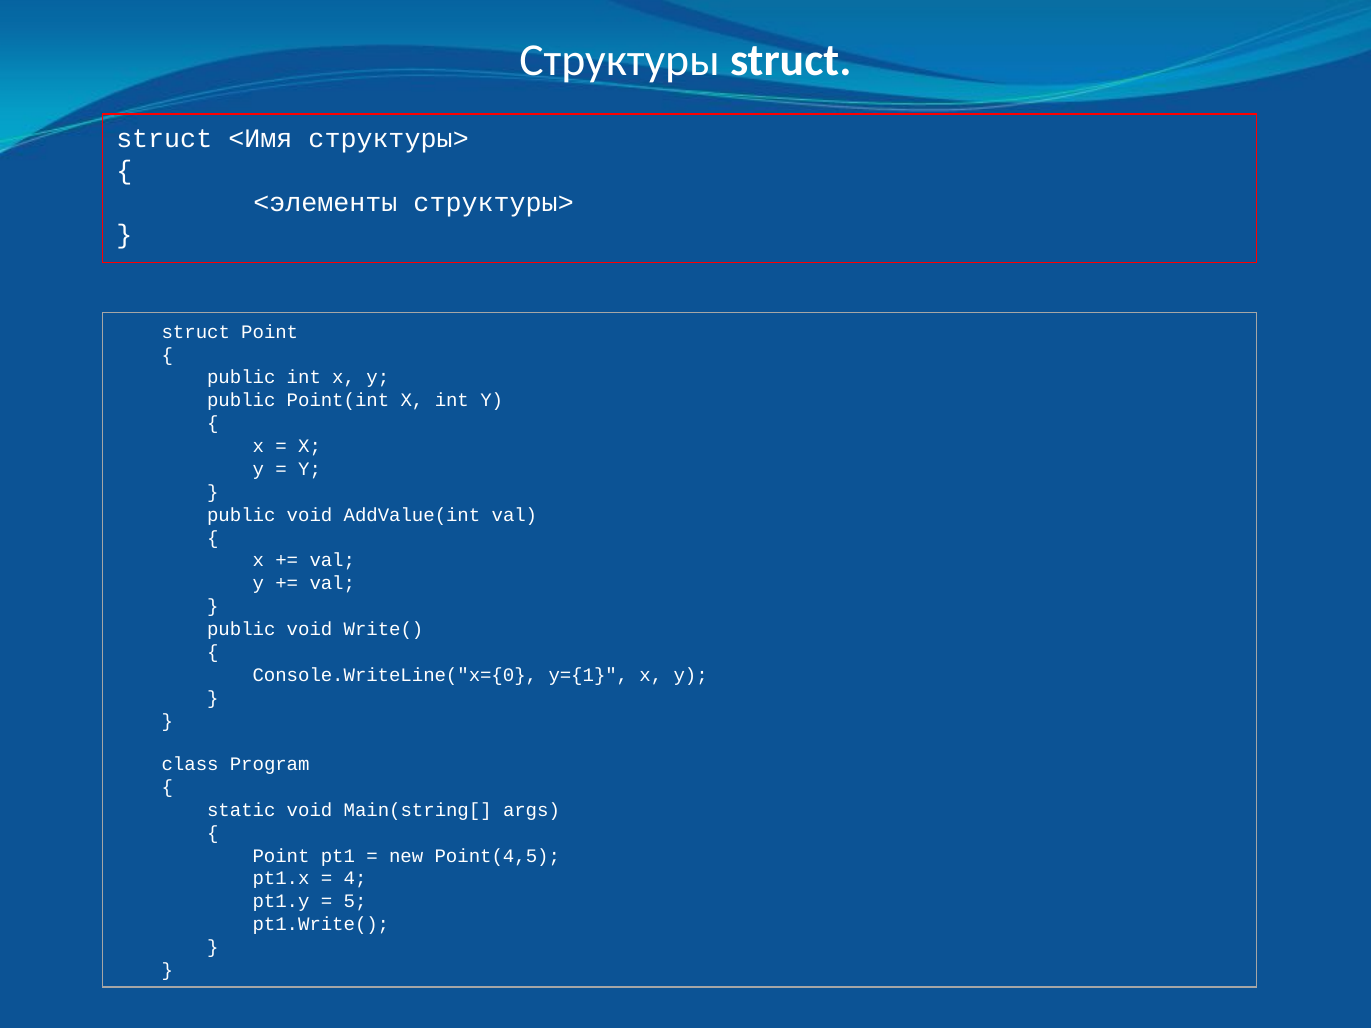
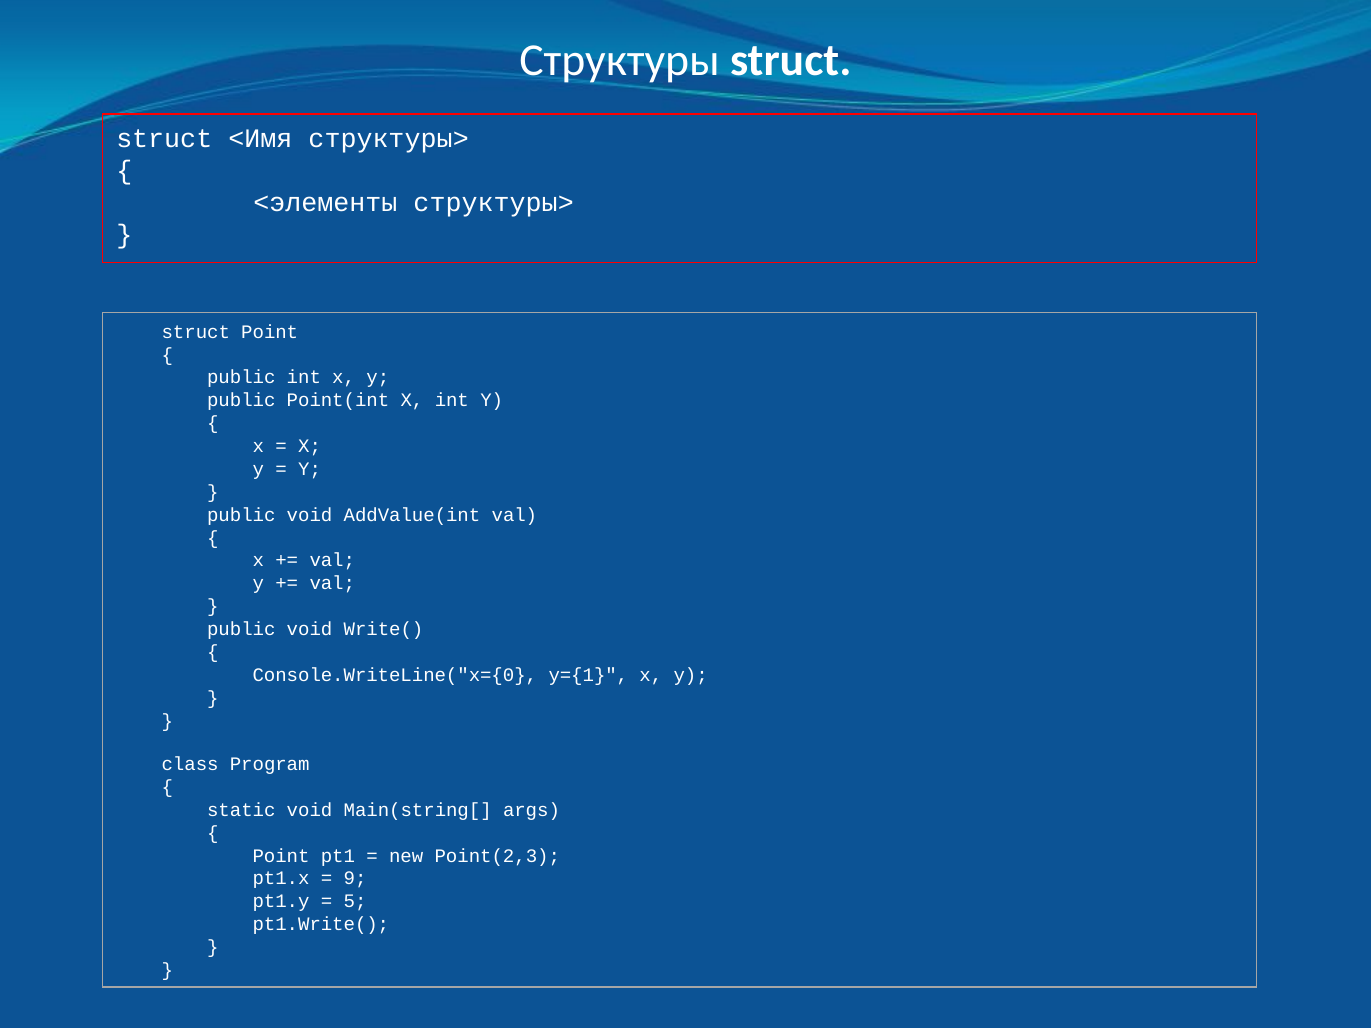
Point(4,5: Point(4,5 -> Point(2,3
4: 4 -> 9
